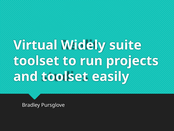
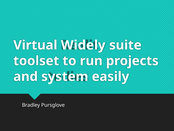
and toolset: toolset -> system
